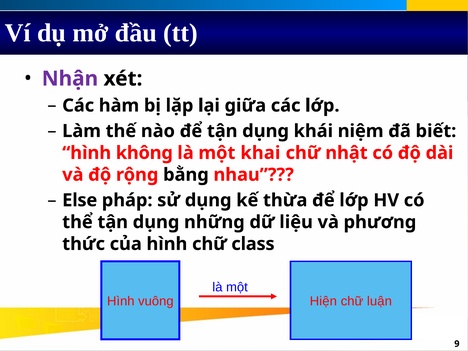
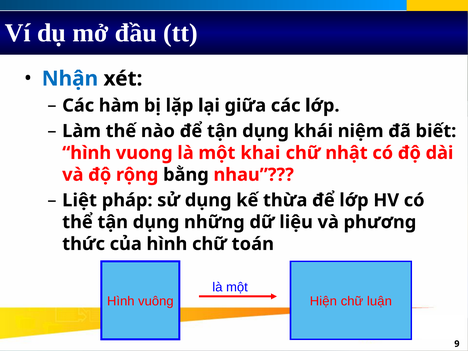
Nhận colour: purple -> blue
không: không -> vuong
Else: Else -> Liệt
class: class -> toán
